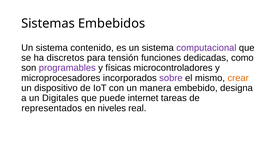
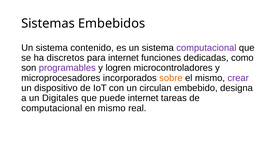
para tensión: tensión -> internet
físicas: físicas -> logren
sobre colour: purple -> orange
crear colour: orange -> purple
manera: manera -> circulan
representados at (52, 108): representados -> computacional
en niveles: niveles -> mismo
